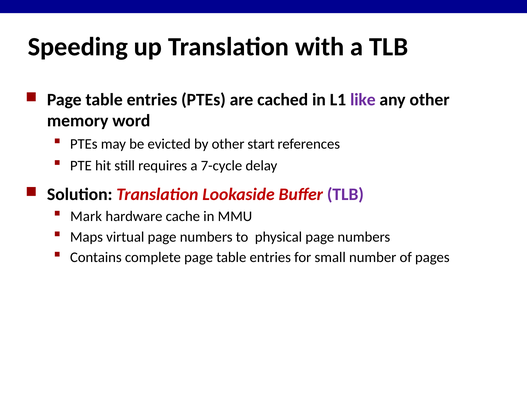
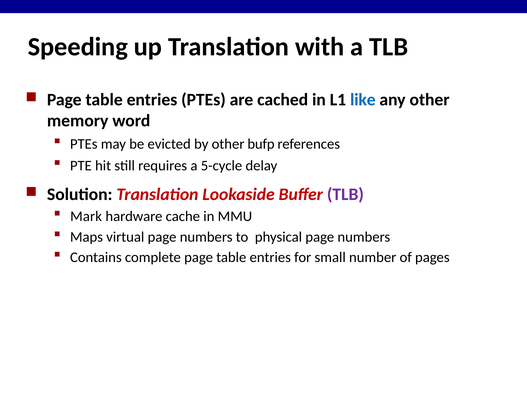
like colour: purple -> blue
start: start -> bufp
7-cycle: 7-cycle -> 5-cycle
